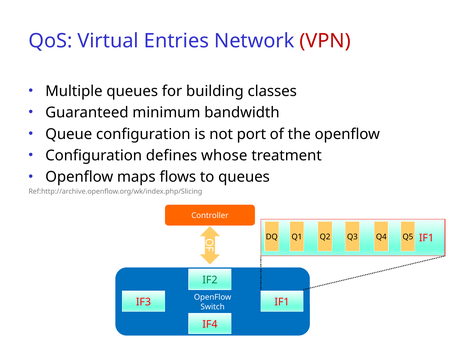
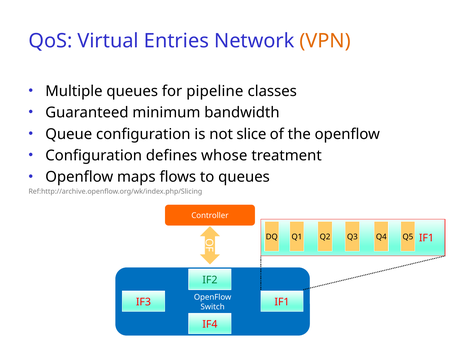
VPN colour: red -> orange
building: building -> pipeline
port: port -> slice
